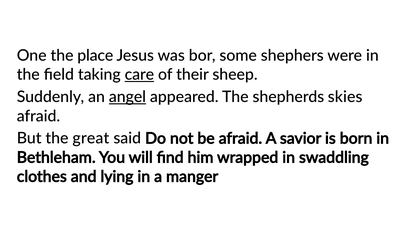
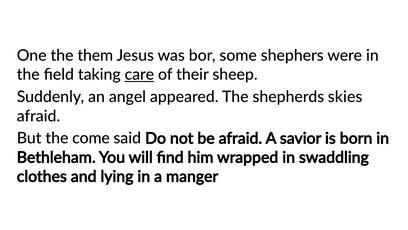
place: place -> them
angel underline: present -> none
great: great -> come
